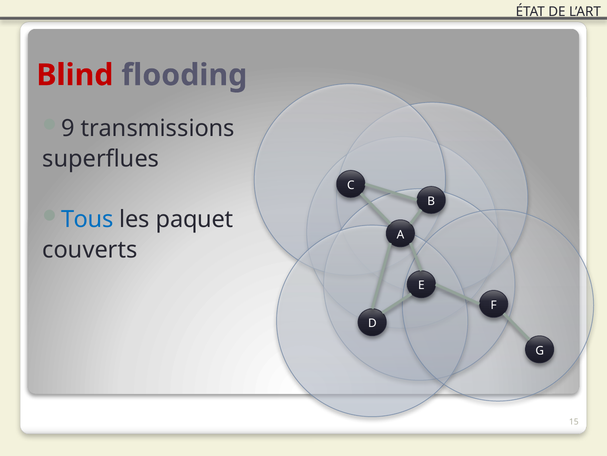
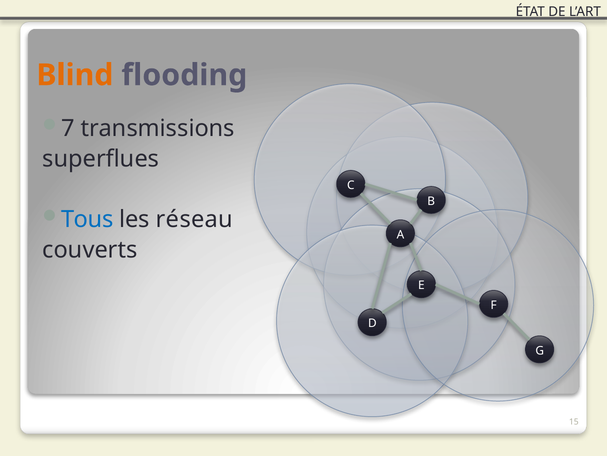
Blind colour: red -> orange
9: 9 -> 7
paquet: paquet -> réseau
